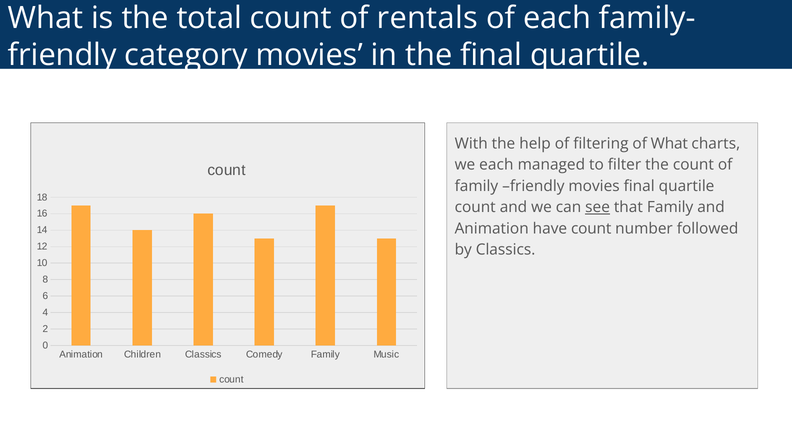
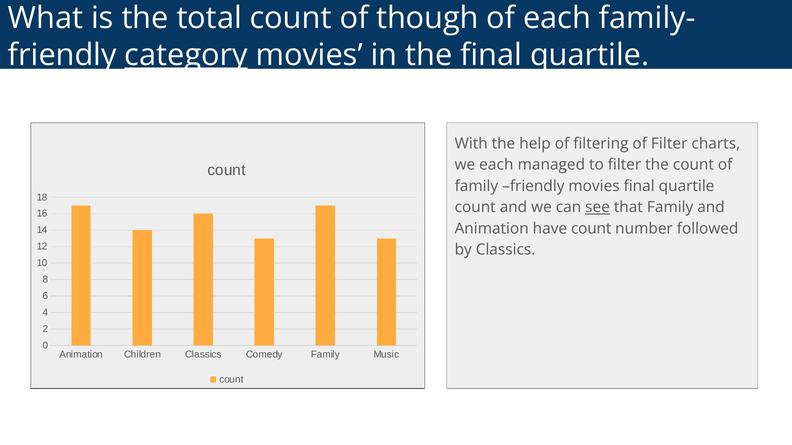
rentals: rentals -> though
category underline: none -> present
of What: What -> Filter
